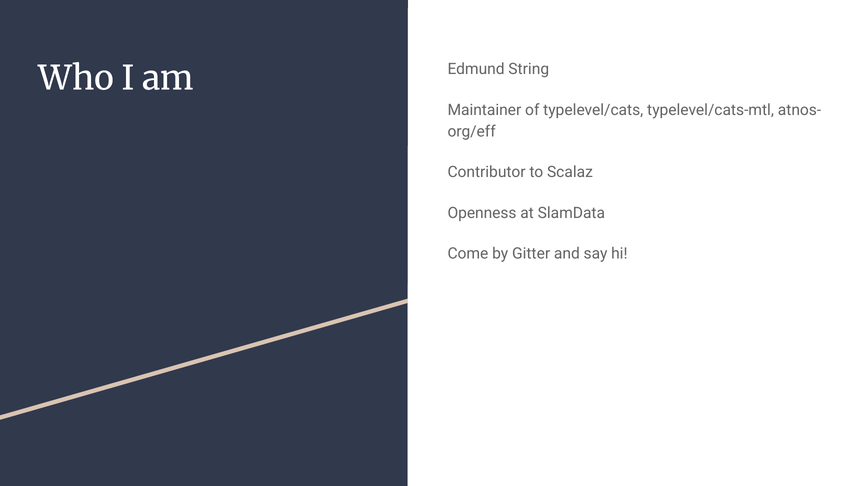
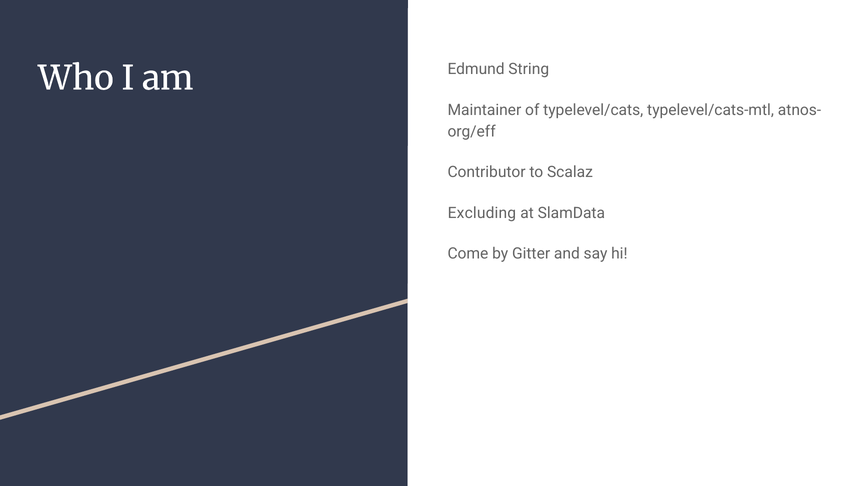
Openness: Openness -> Excluding
